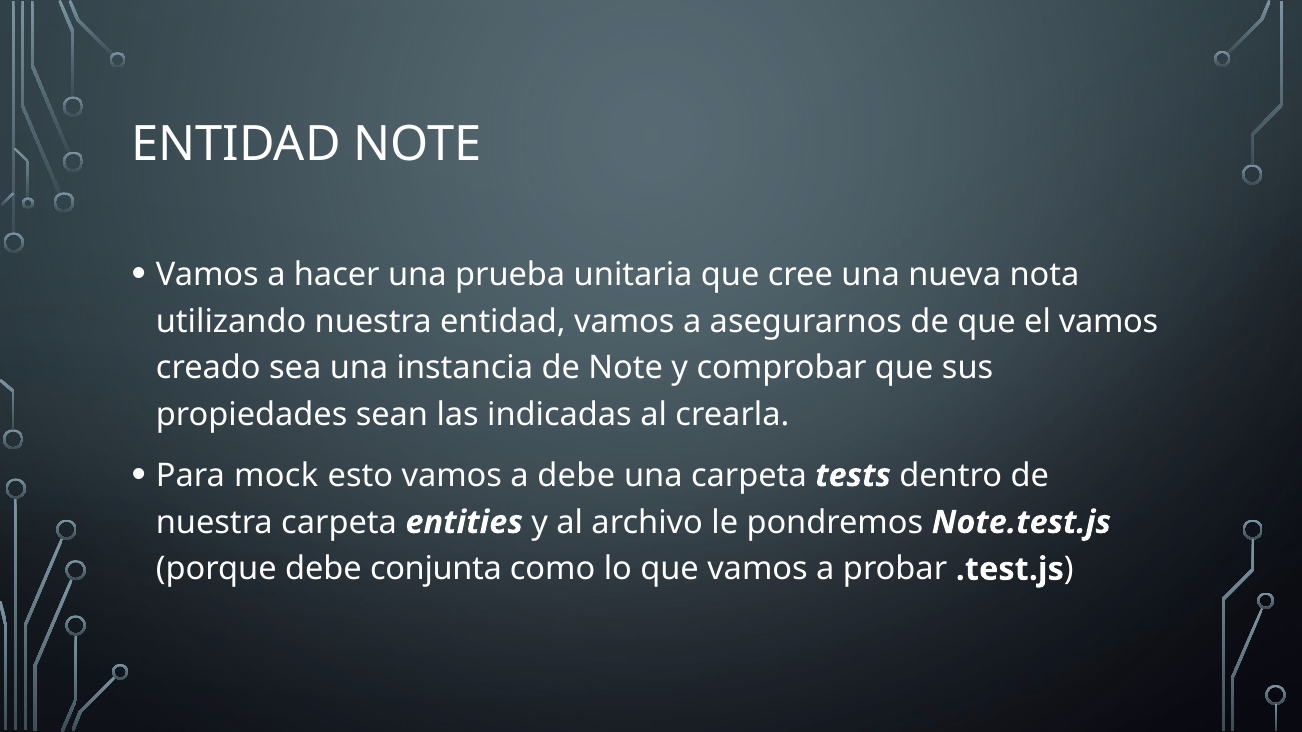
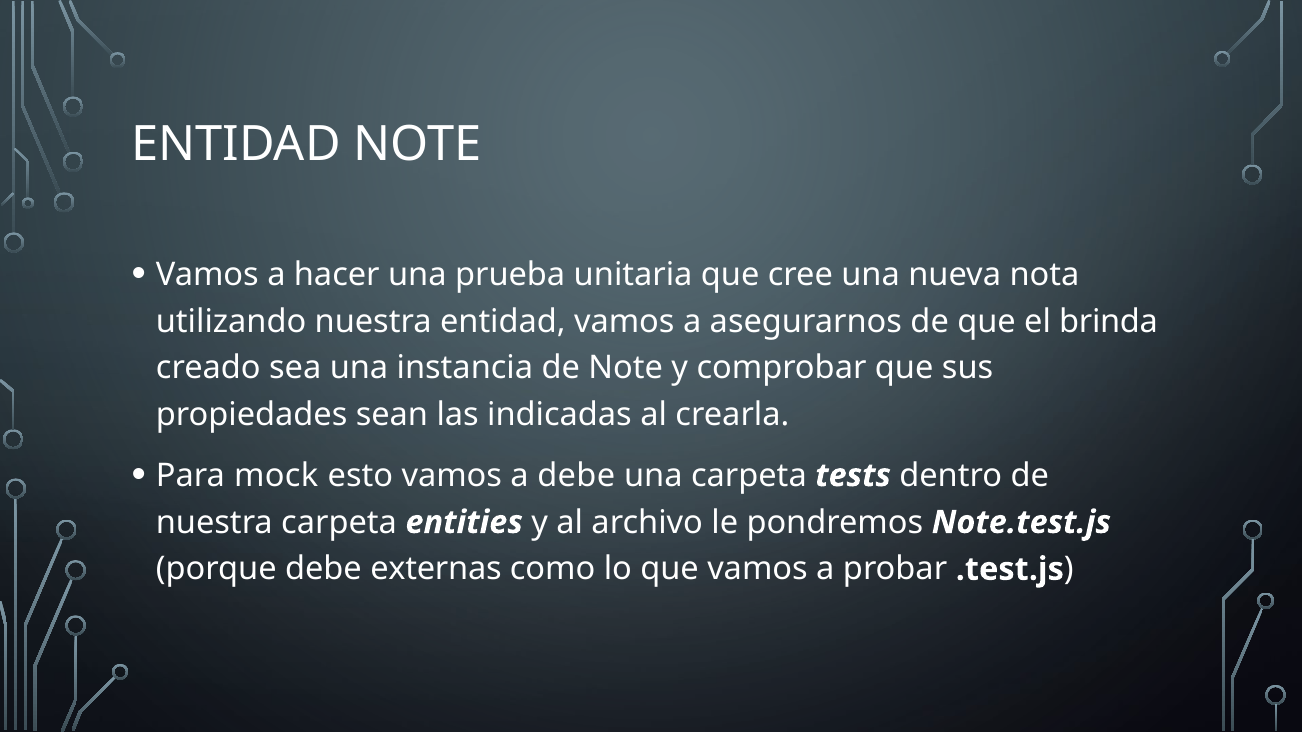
el vamos: vamos -> brinda
conjunta: conjunta -> externas
